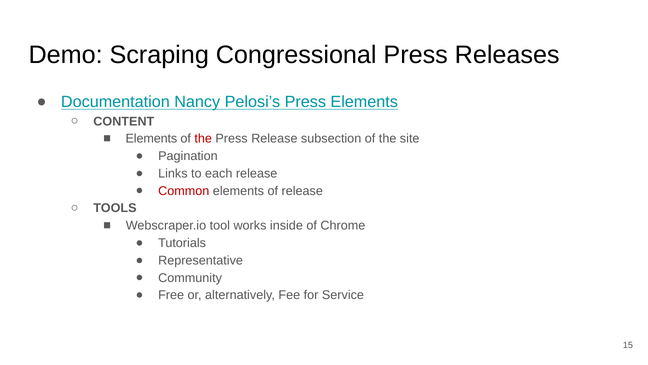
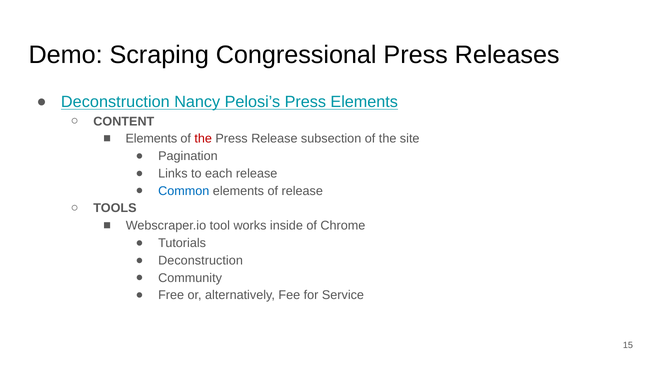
Documentation at (115, 102): Documentation -> Deconstruction
Common colour: red -> blue
Representative at (201, 260): Representative -> Deconstruction
